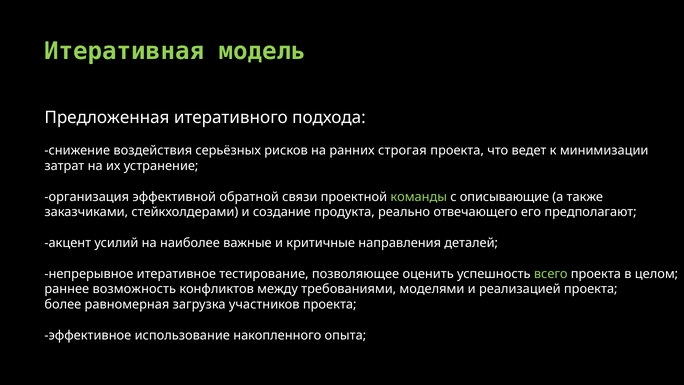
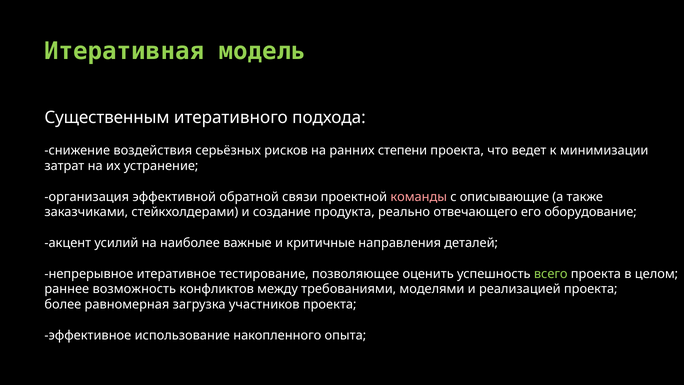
Предложенная: Предложенная -> Существенным
строгая: строгая -> степени
команды colour: light green -> pink
предполагают: предполагают -> оборудование
